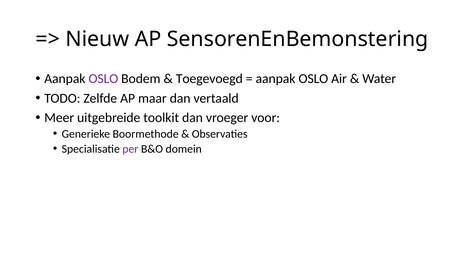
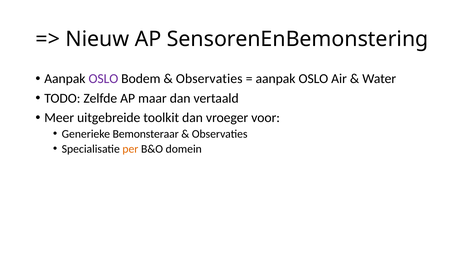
Toegevoegd at (209, 79): Toegevoegd -> Observaties
Boormethode: Boormethode -> Bemonsteraar
per colour: purple -> orange
